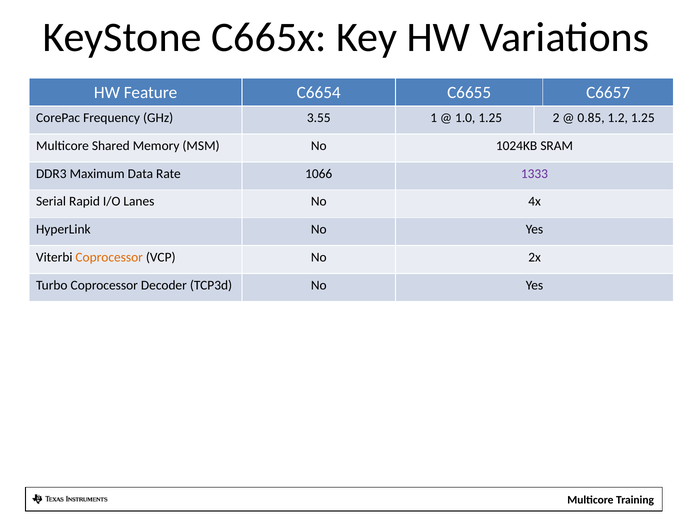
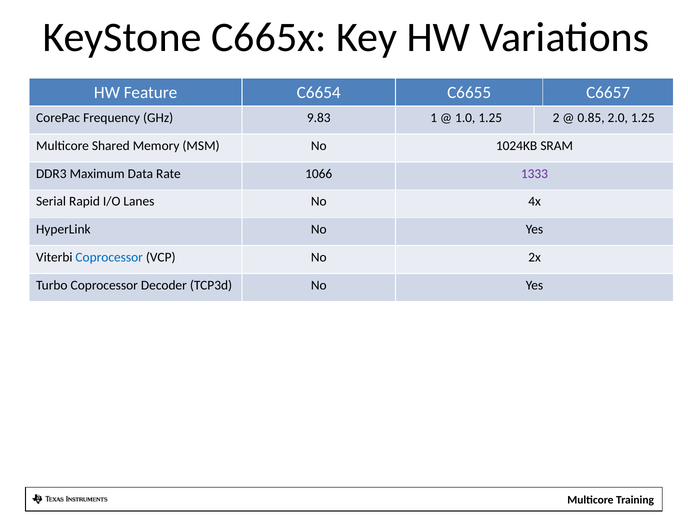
3.55: 3.55 -> 9.83
1.2: 1.2 -> 2.0
Coprocessor at (109, 257) colour: orange -> blue
